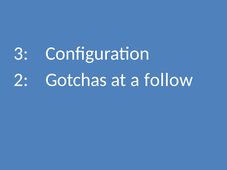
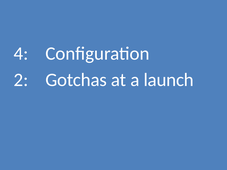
3: 3 -> 4
follow: follow -> launch
